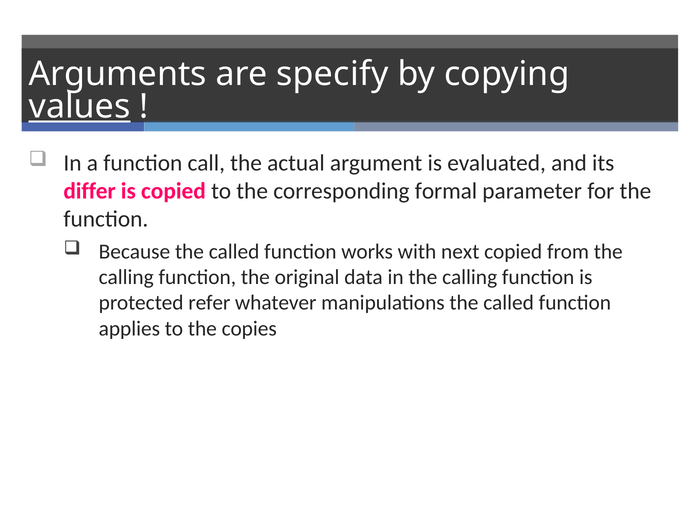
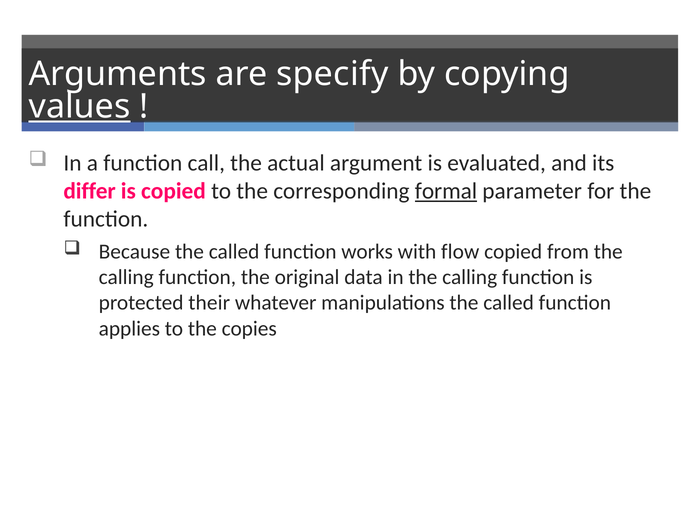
formal underline: none -> present
next: next -> flow
refer: refer -> their
